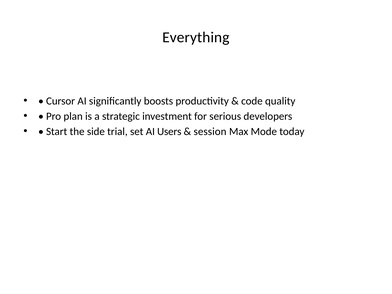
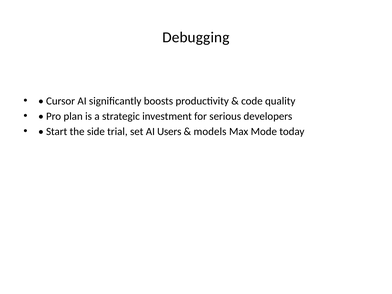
Everything: Everything -> Debugging
session: session -> models
